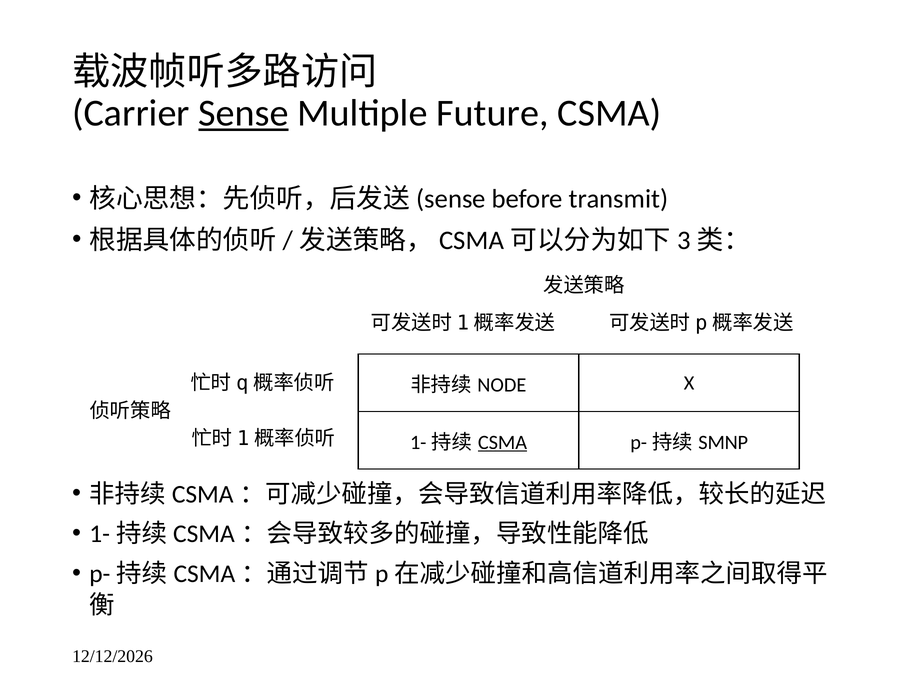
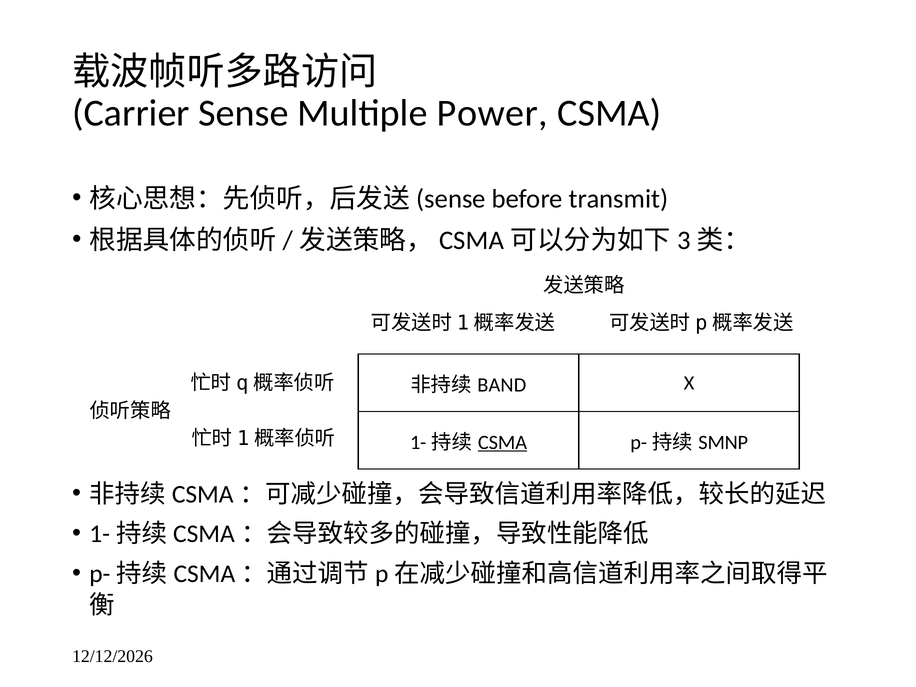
Sense underline: present -> none
Future: Future -> Power
NODE: NODE -> BAND
